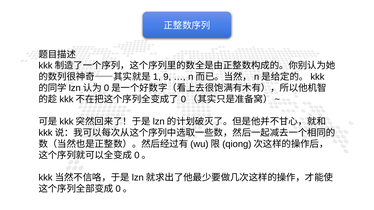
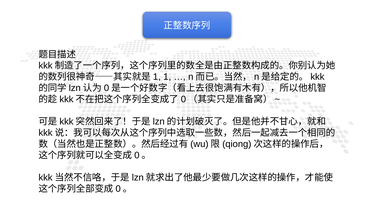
9: 9 -> 1
